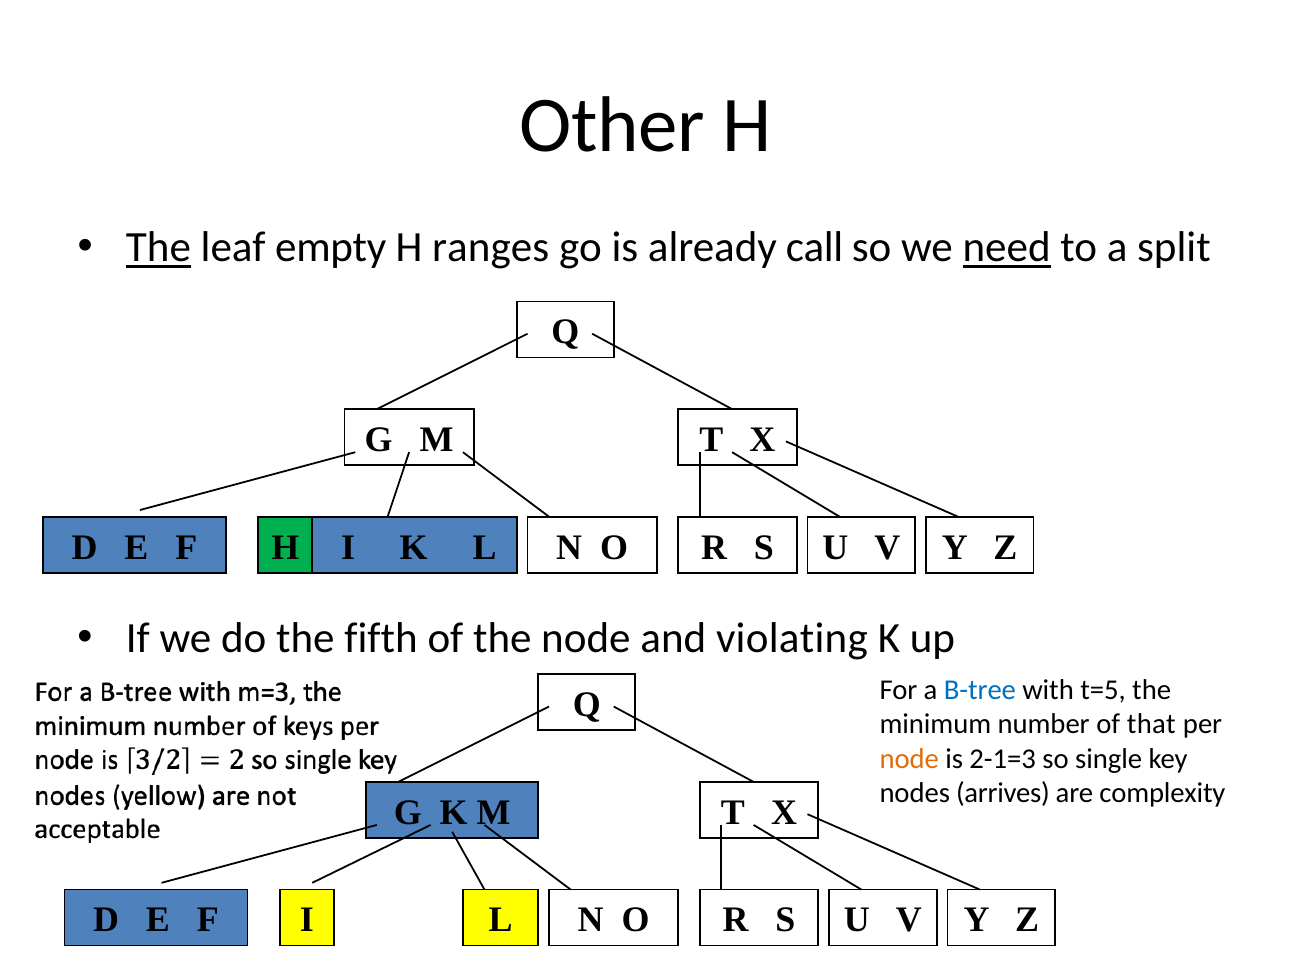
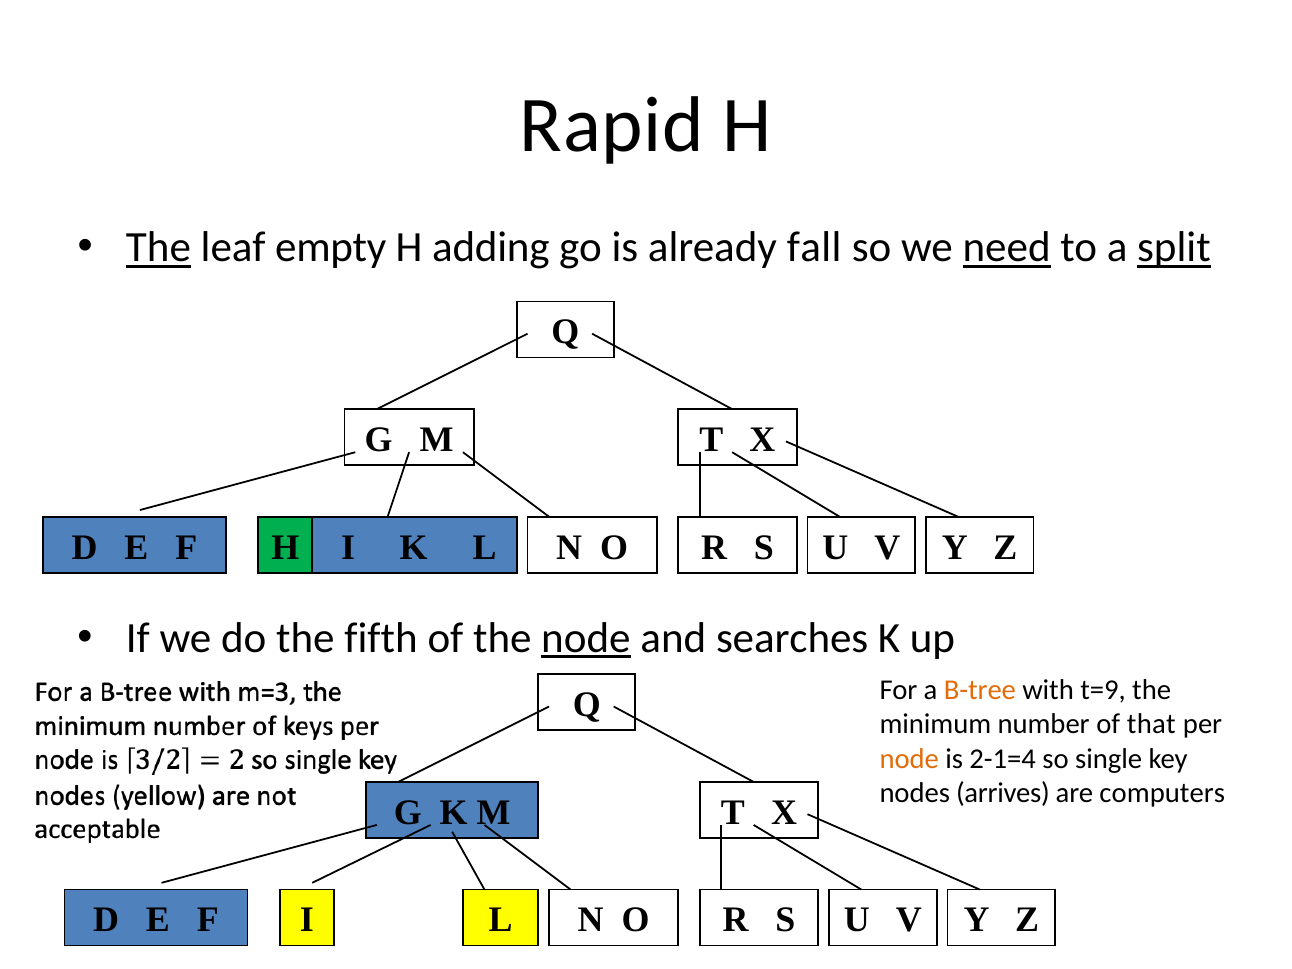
Other: Other -> Rapid
ranges: ranges -> adding
call: call -> fall
split underline: none -> present
node at (586, 638) underline: none -> present
violating: violating -> searches
B-tree colour: blue -> orange
t=5: t=5 -> t=9
2-1=3: 2-1=3 -> 2-1=4
complexity: complexity -> computers
